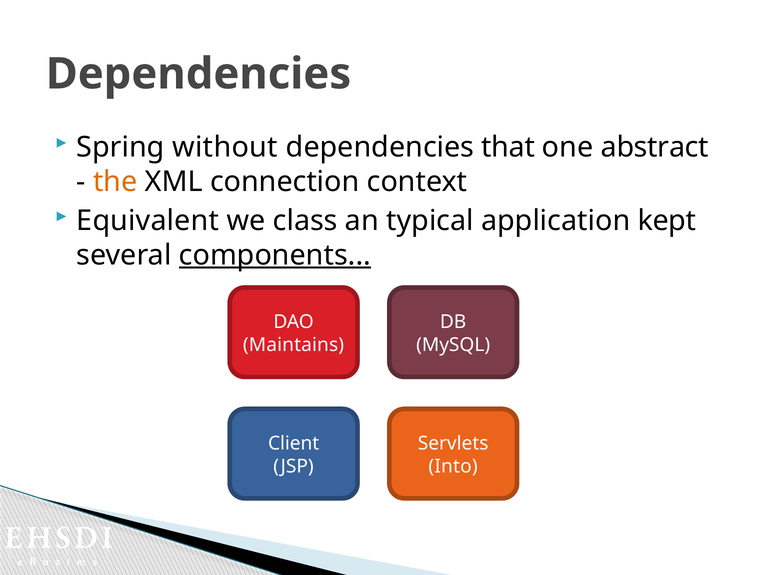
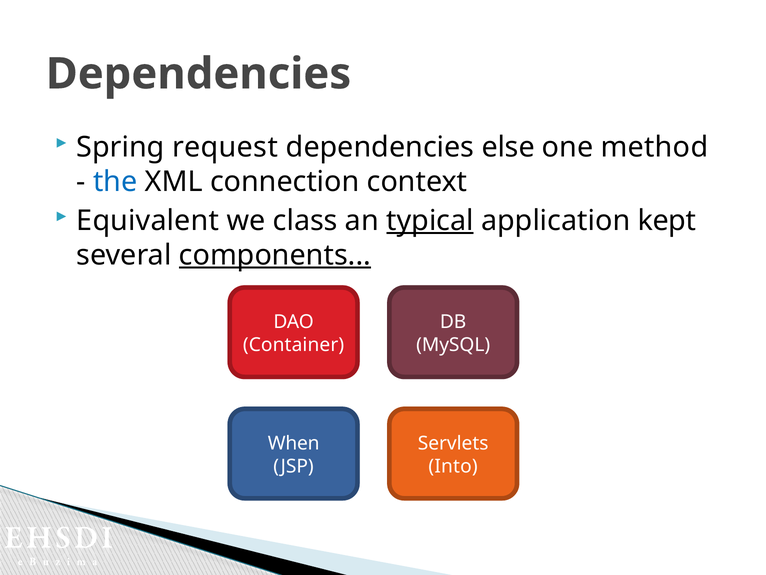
without: without -> request
that: that -> else
abstract: abstract -> method
the colour: orange -> blue
typical underline: none -> present
Maintains: Maintains -> Container
Client: Client -> When
